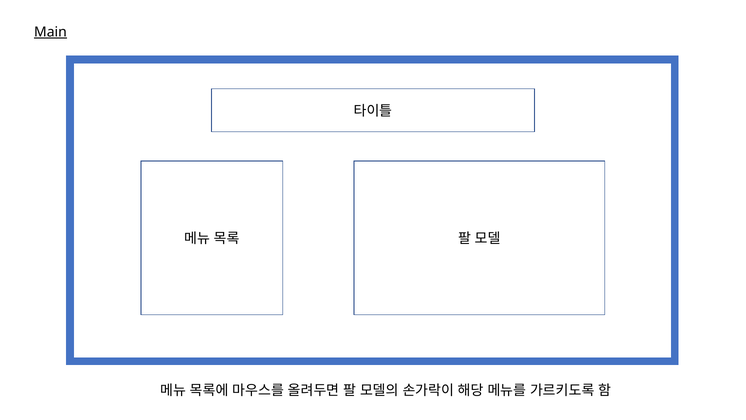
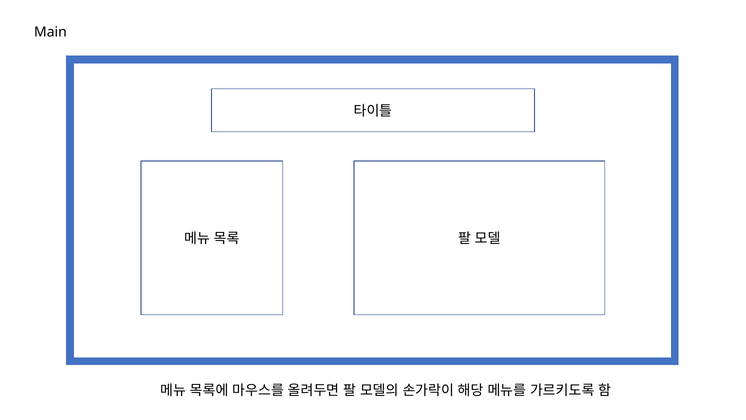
Main underline: present -> none
